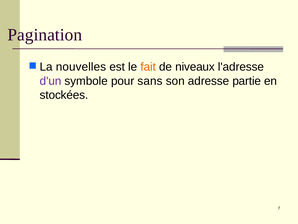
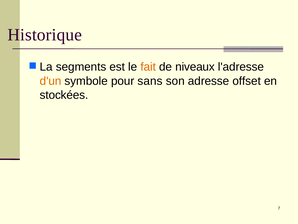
Pagination: Pagination -> Historique
nouvelles: nouvelles -> segments
d'un colour: purple -> orange
partie: partie -> offset
